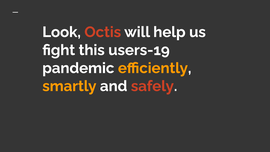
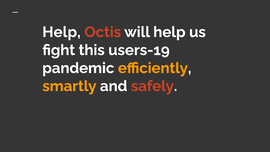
Look at (62, 32): Look -> Help
